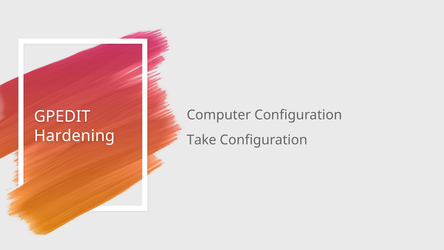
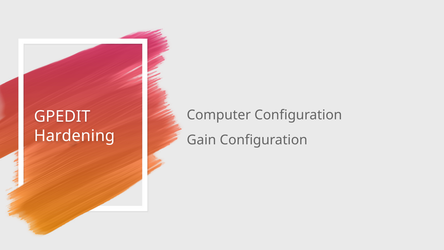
Take: Take -> Gain
